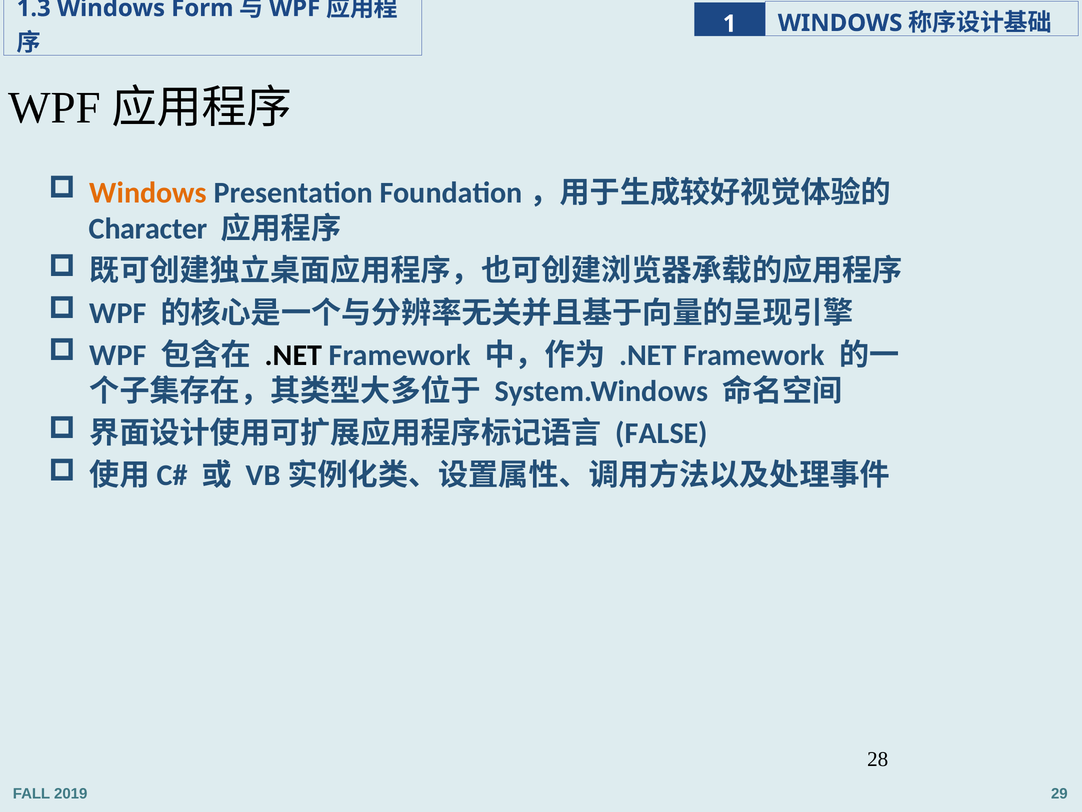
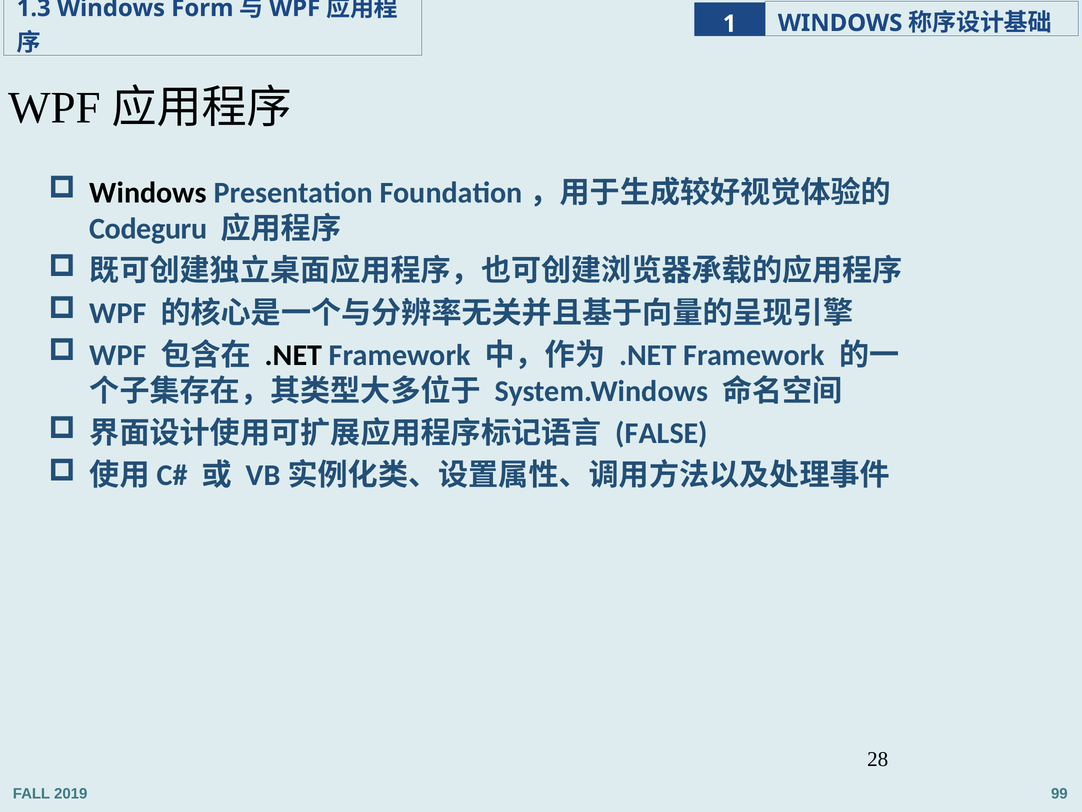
Windows at (148, 193) colour: orange -> black
Character: Character -> Codeguru
29: 29 -> 99
